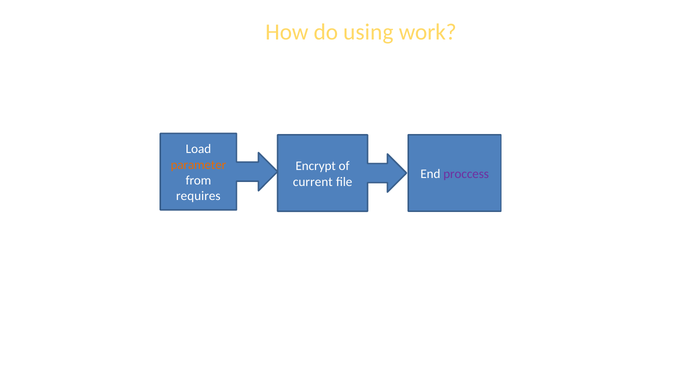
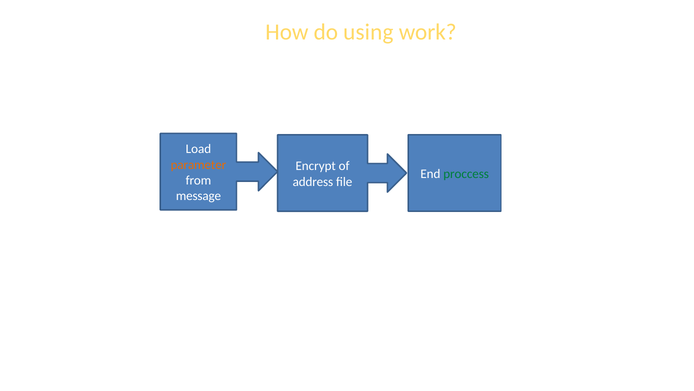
proccess colour: purple -> green
current: current -> address
requires: requires -> message
